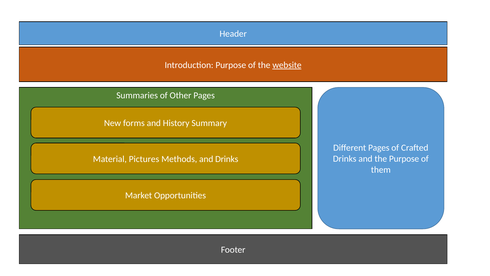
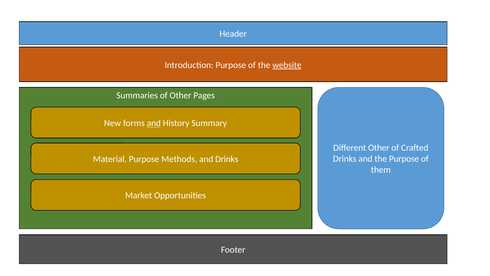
and at (154, 123) underline: none -> present
Different Pages: Pages -> Other
Material Pictures: Pictures -> Purpose
